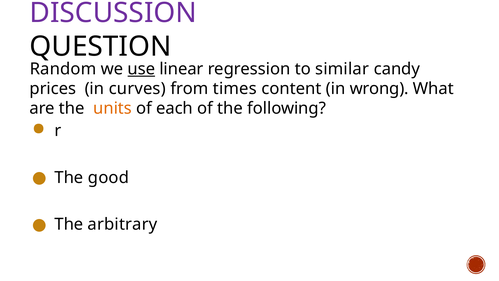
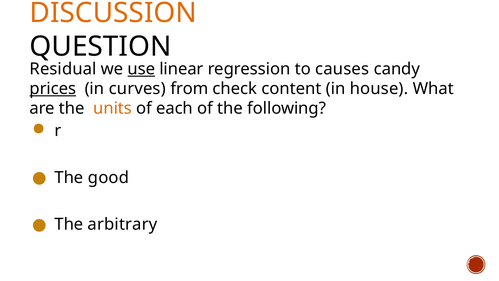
DISCUSSION colour: purple -> orange
Random: Random -> Residual
similar: similar -> causes
prices underline: none -> present
times: times -> check
wrong: wrong -> house
